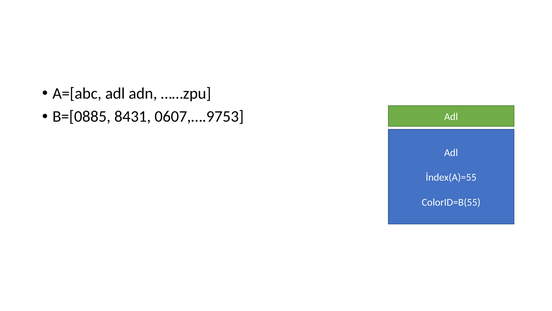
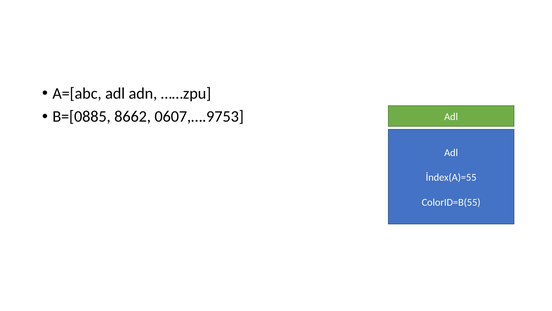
8431: 8431 -> 8662
